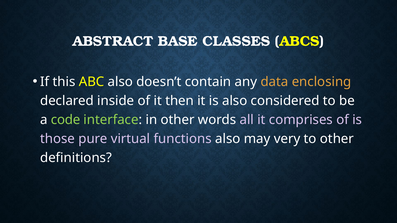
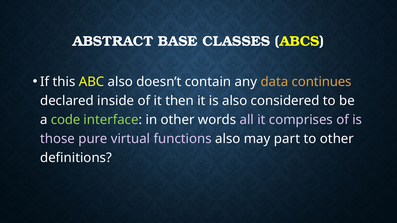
enclosing: enclosing -> continues
very: very -> part
